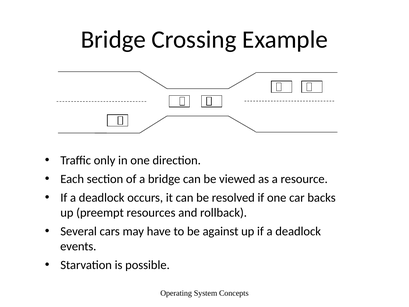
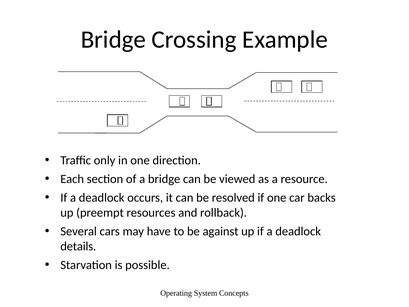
events: events -> details
